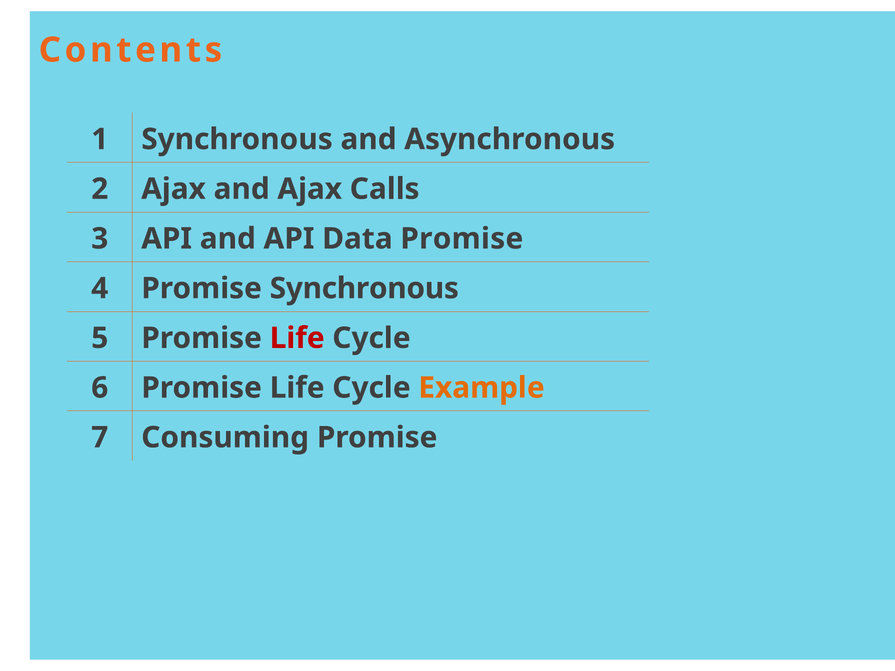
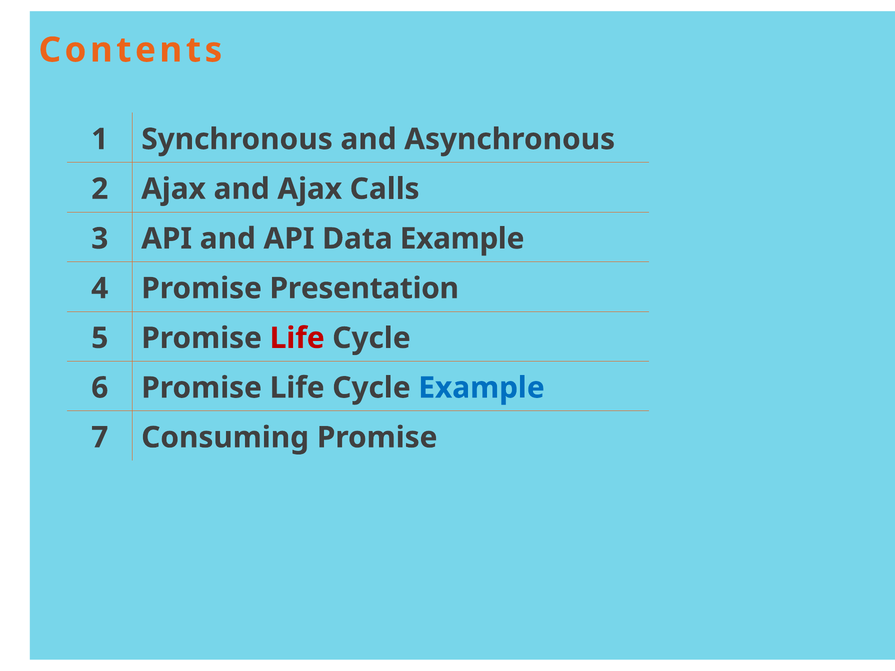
Data Promise: Promise -> Example
Promise Synchronous: Synchronous -> Presentation
Example at (481, 388) colour: orange -> blue
